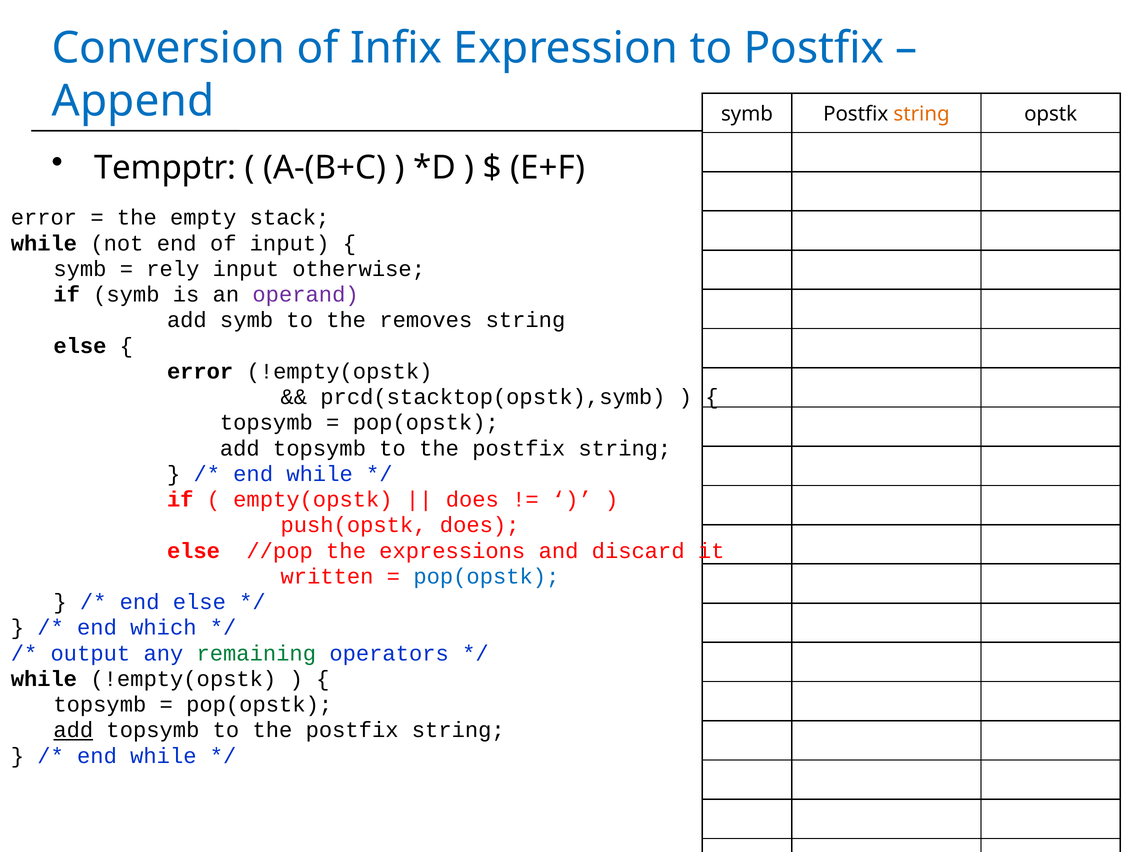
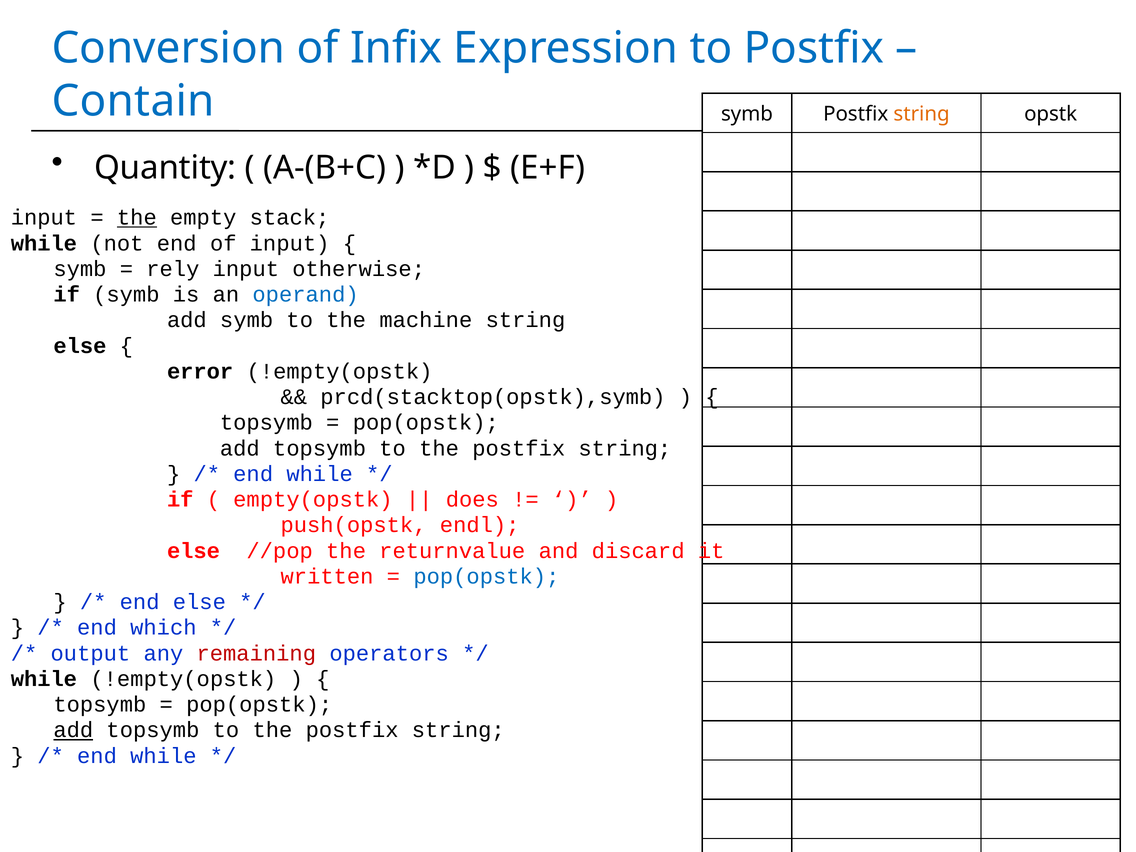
Append: Append -> Contain
Tempptr: Tempptr -> Quantity
error at (44, 218): error -> input
the at (137, 218) underline: none -> present
operand colour: purple -> blue
removes: removes -> machine
push(opstk does: does -> endl
expressions: expressions -> returnvalue
remaining colour: green -> red
